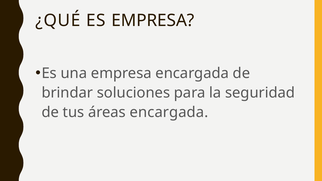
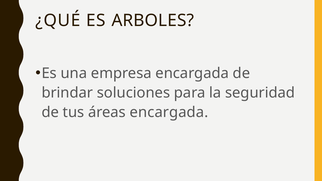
ES EMPRESA: EMPRESA -> ARBOLES
